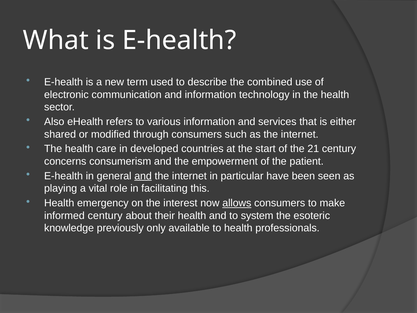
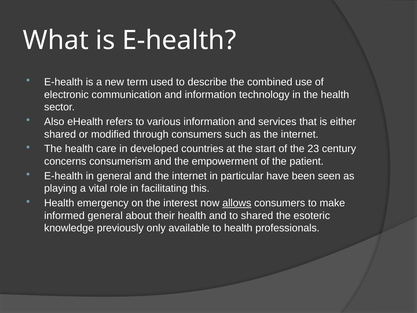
21: 21 -> 23
and at (143, 176) underline: present -> none
informed century: century -> general
to system: system -> shared
